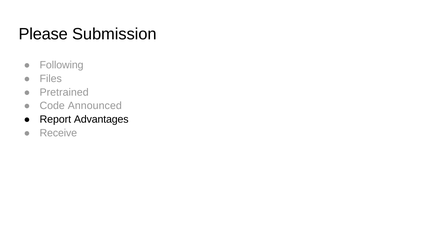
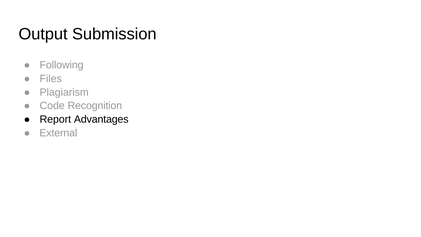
Please: Please -> Output
Pretrained: Pretrained -> Plagiarism
Announced: Announced -> Recognition
Receive: Receive -> External
